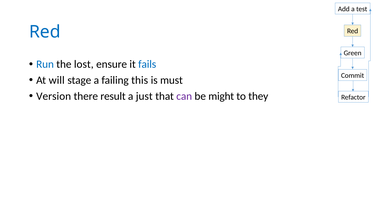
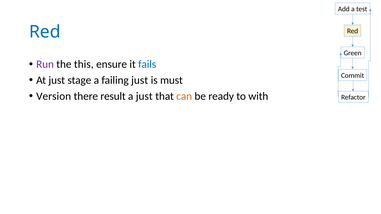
Run colour: blue -> purple
lost: lost -> this
At will: will -> just
failing this: this -> just
can colour: purple -> orange
might: might -> ready
they: they -> with
